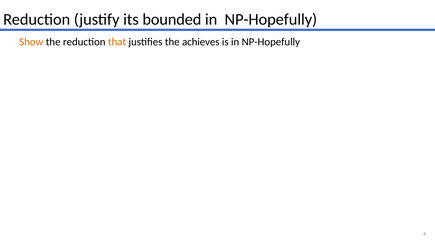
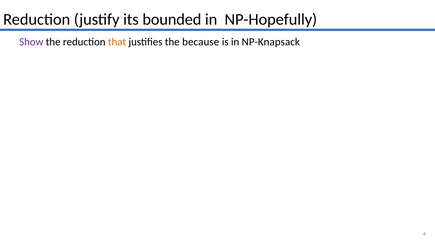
Show colour: orange -> purple
achieves: achieves -> because
is in NP-Hopefully: NP-Hopefully -> NP-Knapsack
